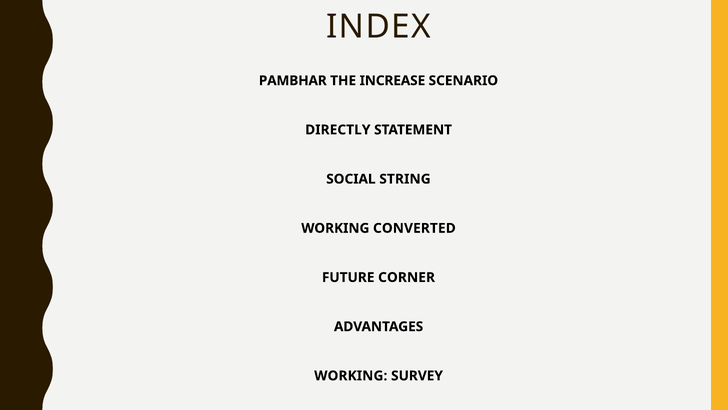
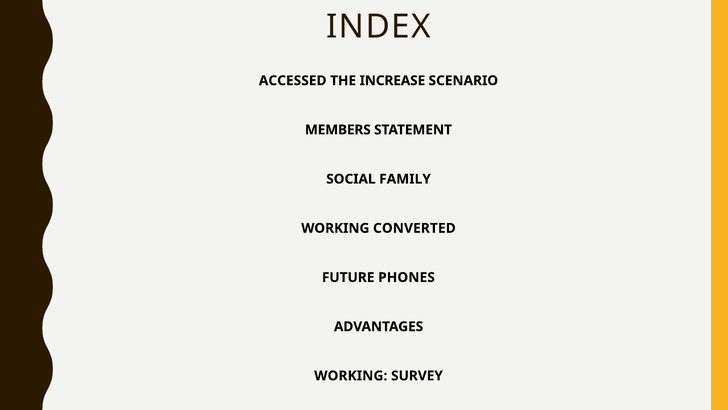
PAMBHAR: PAMBHAR -> ACCESSED
DIRECTLY: DIRECTLY -> MEMBERS
STRING: STRING -> FAMILY
CORNER: CORNER -> PHONES
